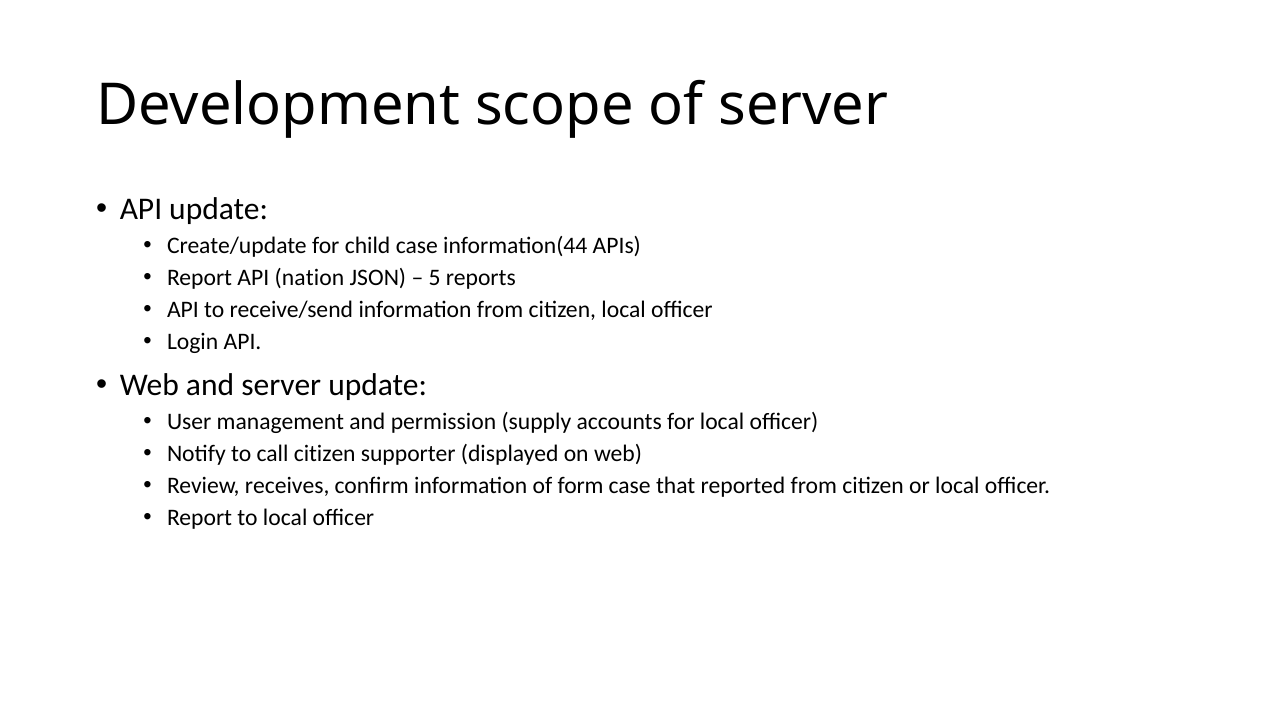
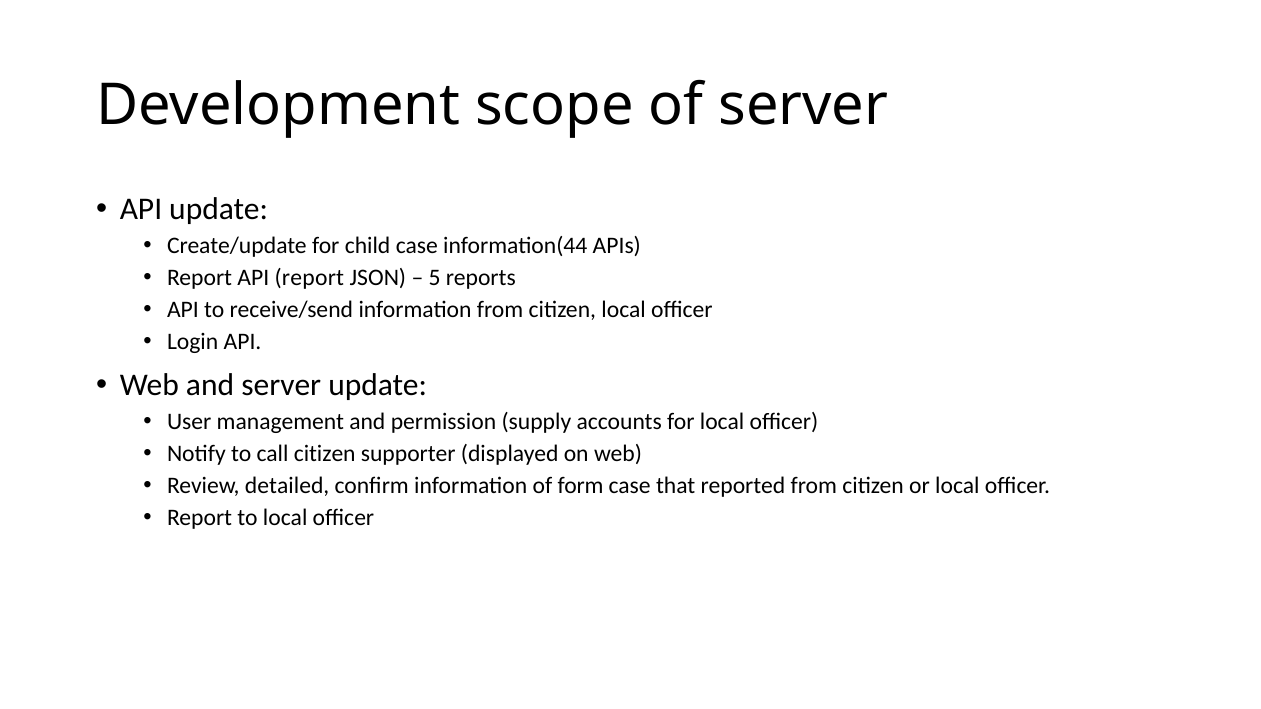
API nation: nation -> report
receives: receives -> detailed
